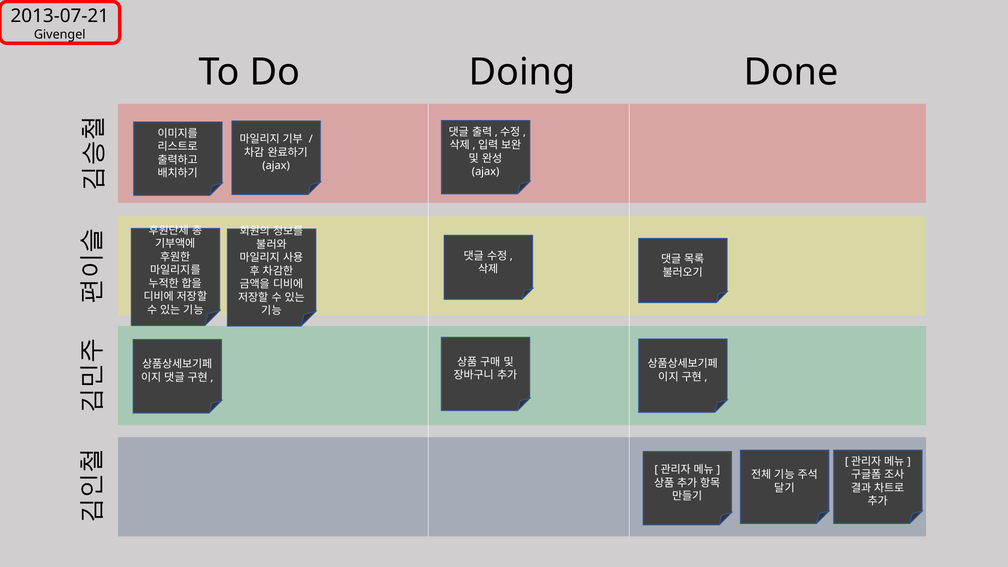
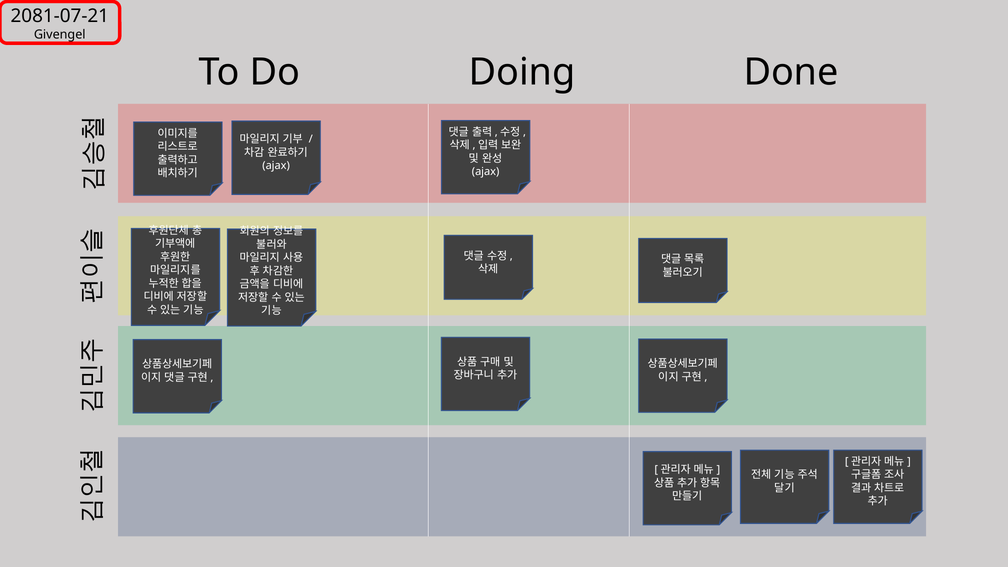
2013-07-21: 2013-07-21 -> 2081-07-21
